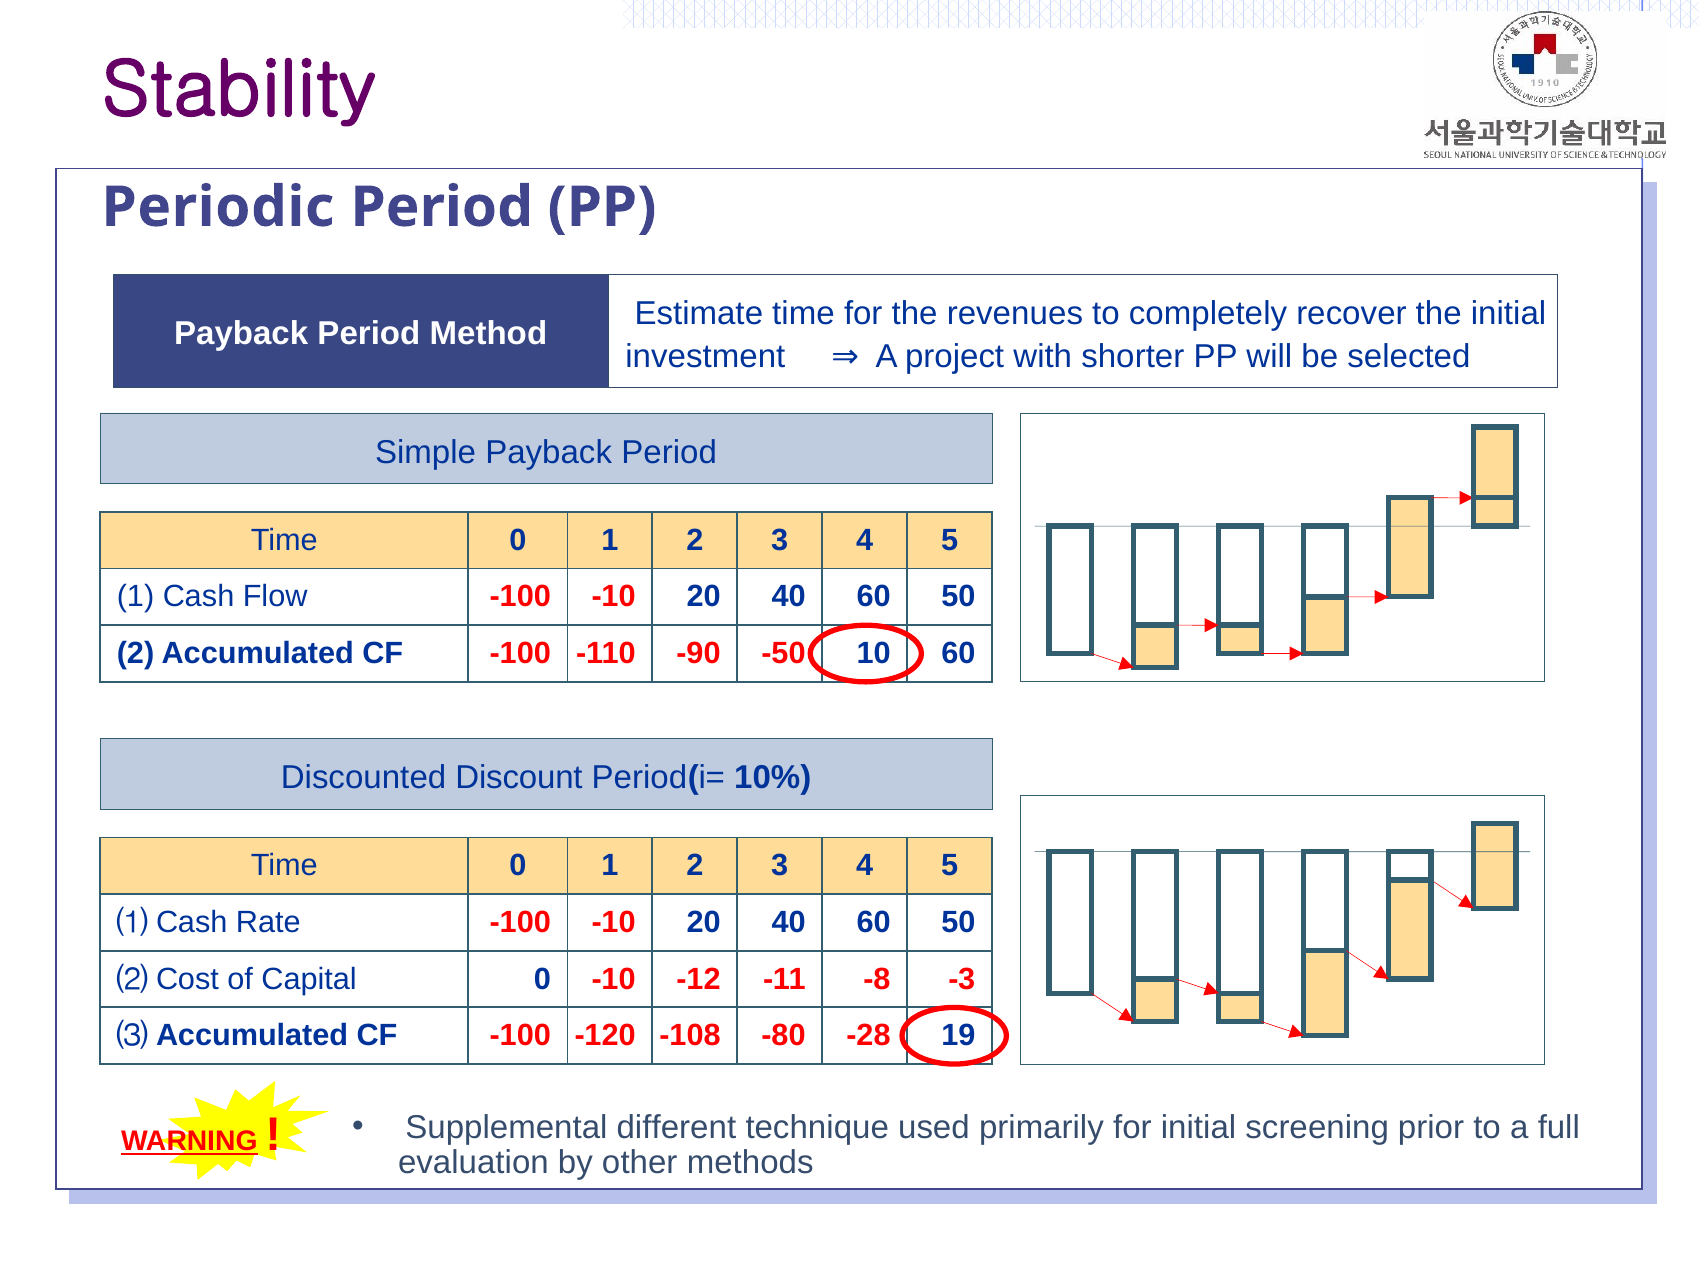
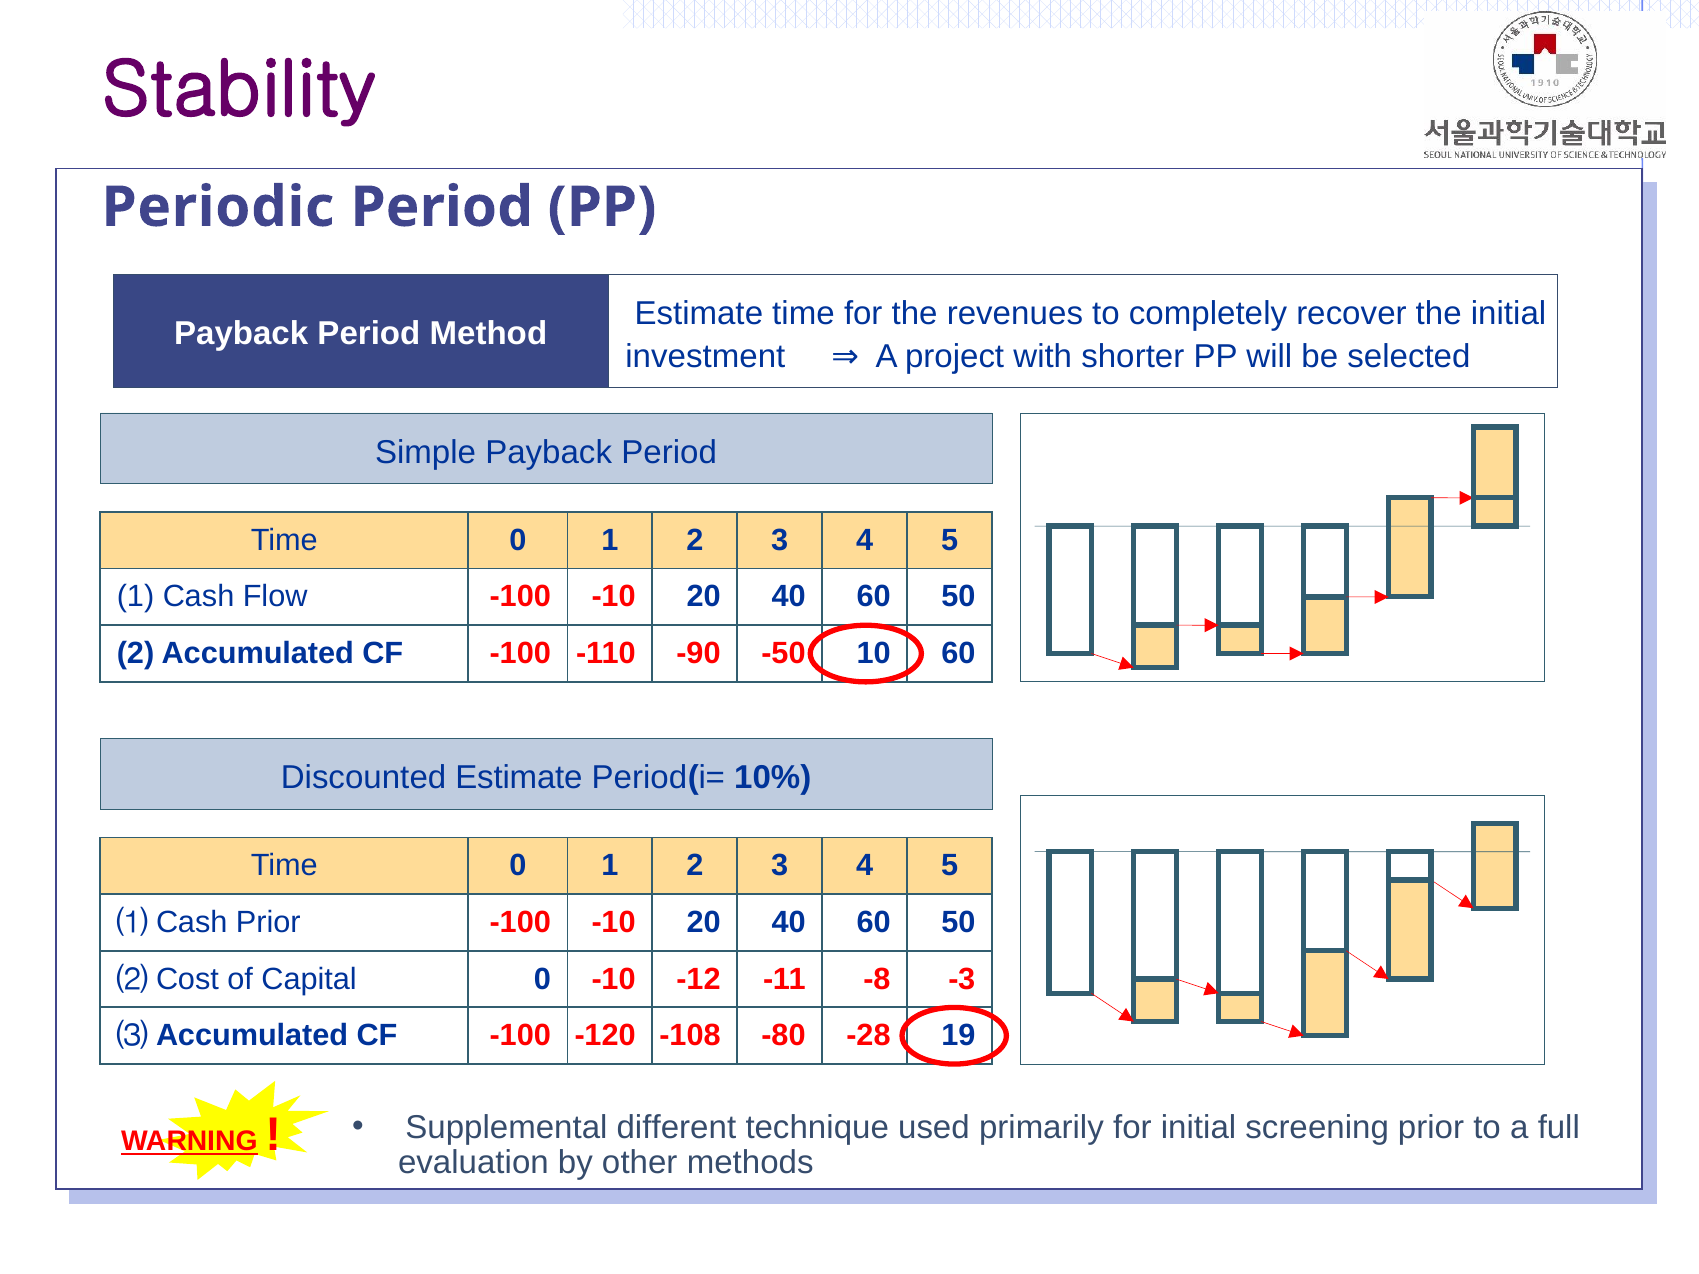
Discounted Discount: Discount -> Estimate
Cash Rate: Rate -> Prior
